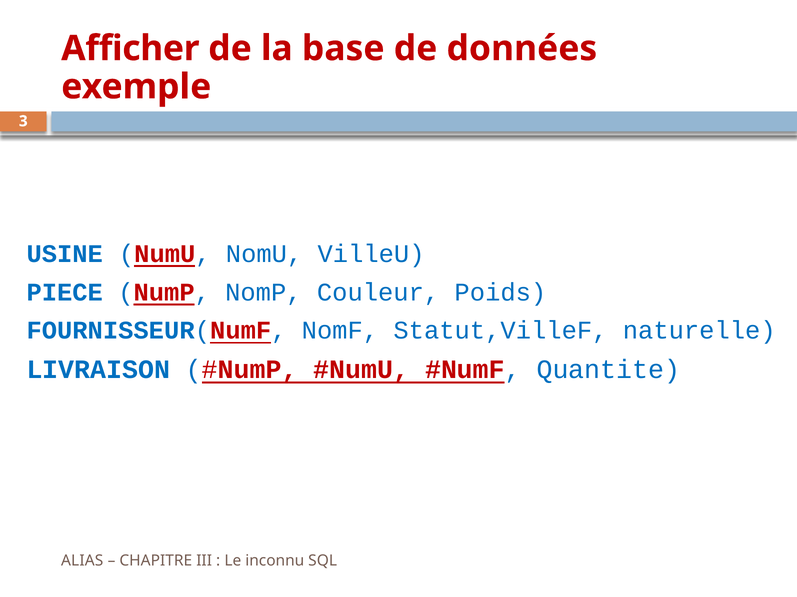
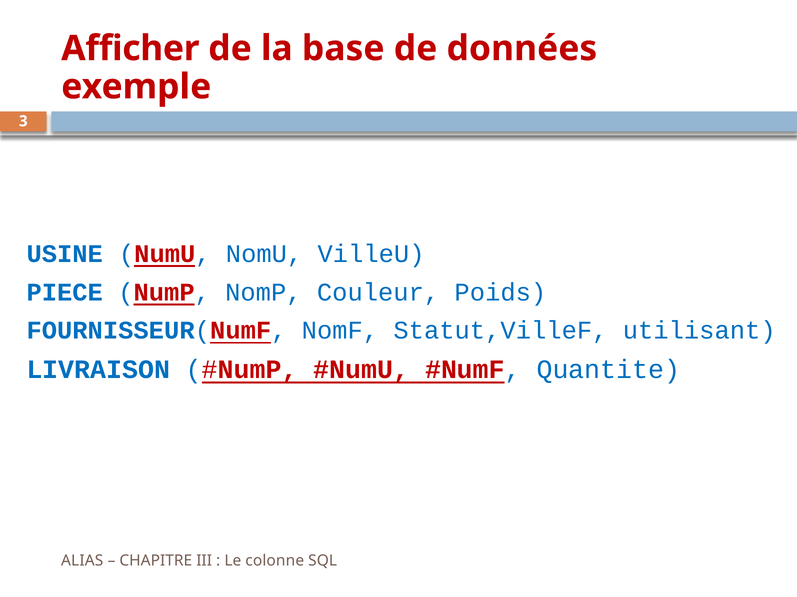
naturelle: naturelle -> utilisant
inconnu: inconnu -> colonne
